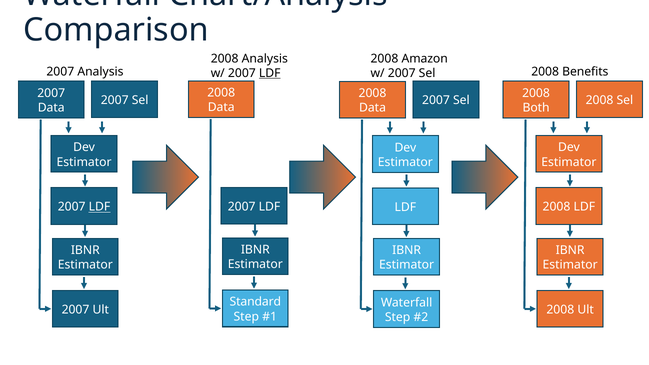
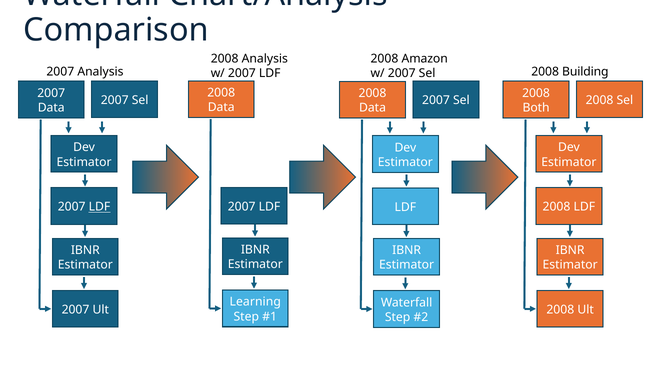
Benefits: Benefits -> Building
LDF at (270, 73) underline: present -> none
Standard: Standard -> Learning
